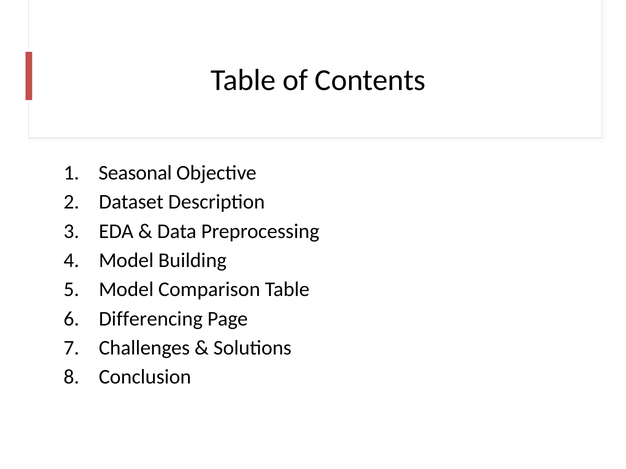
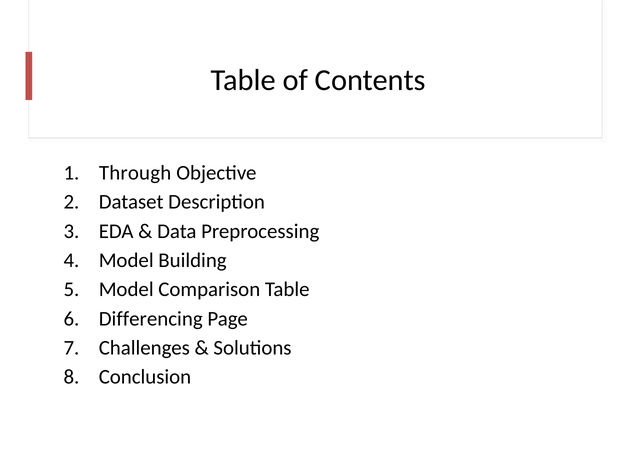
Seasonal: Seasonal -> Through
